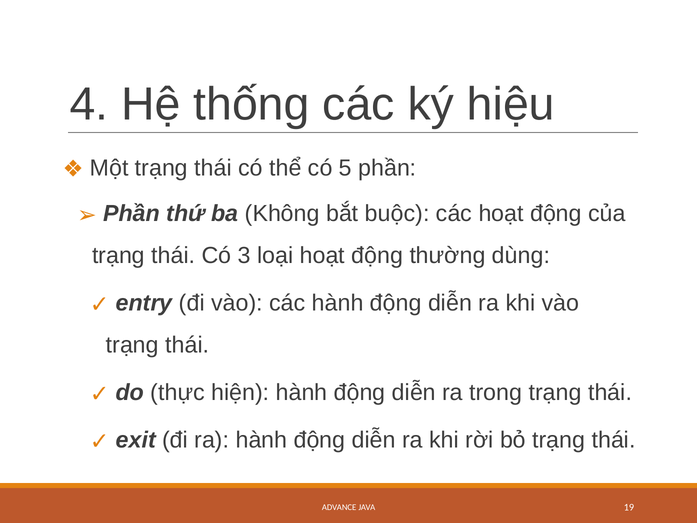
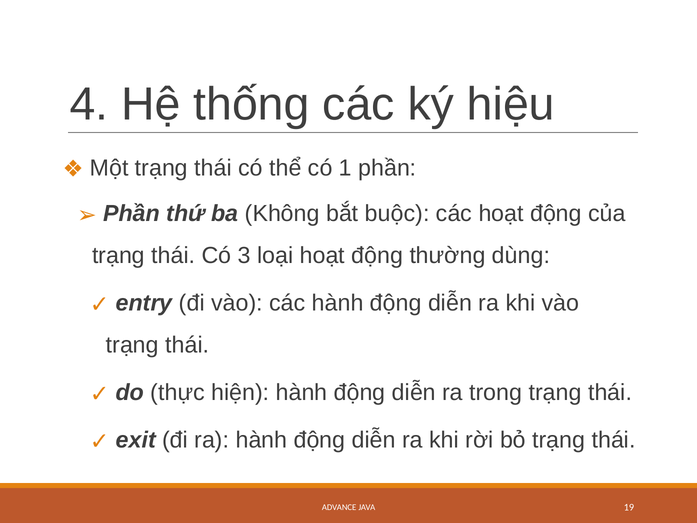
5: 5 -> 1
